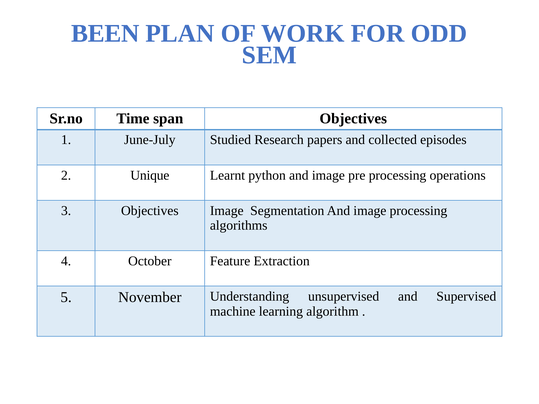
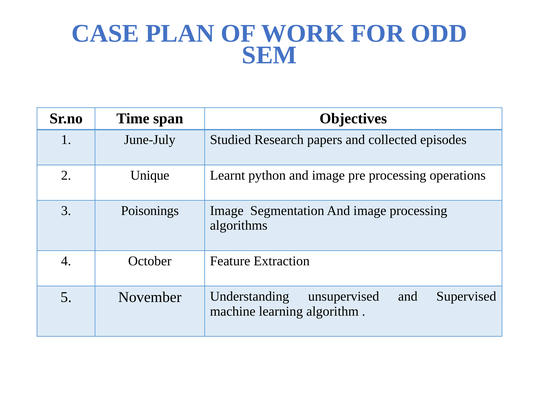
BEEN: BEEN -> CASE
3 Objectives: Objectives -> Poisonings
